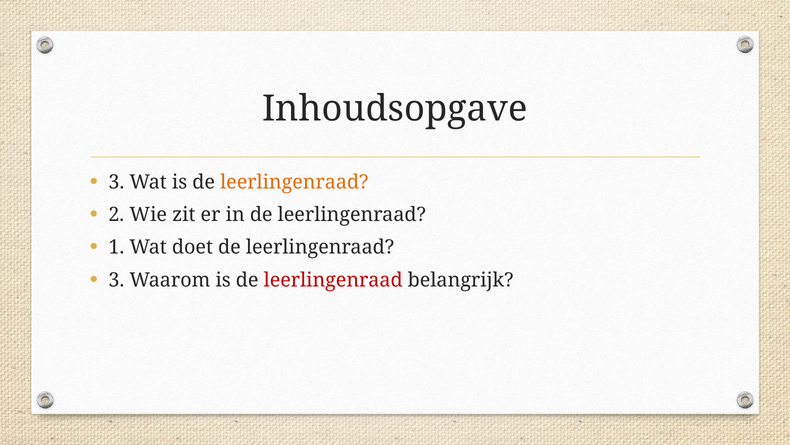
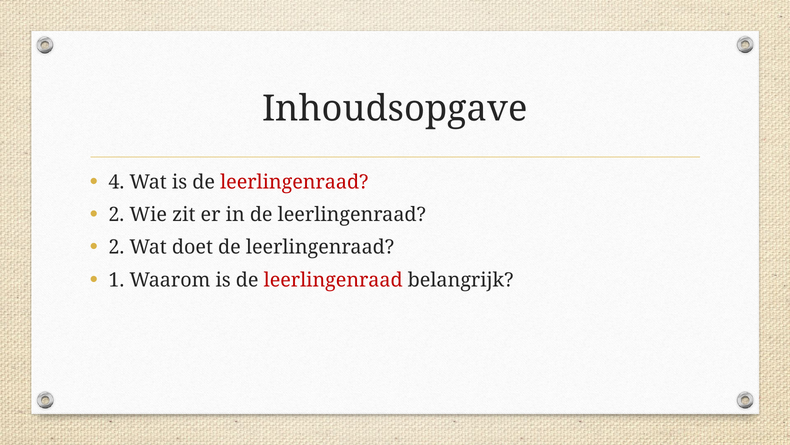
3 at (116, 182): 3 -> 4
leerlingenraad at (294, 182) colour: orange -> red
1 at (116, 247): 1 -> 2
3 at (116, 280): 3 -> 1
